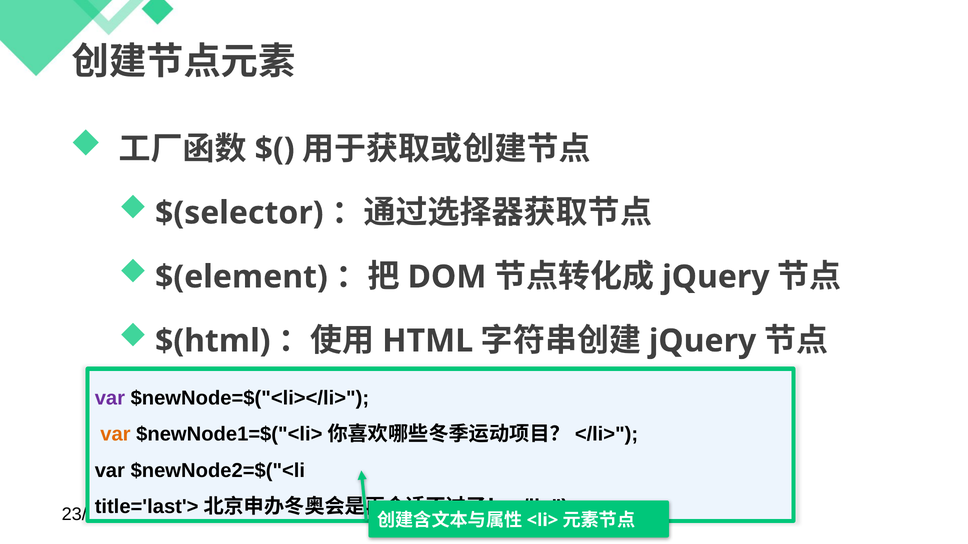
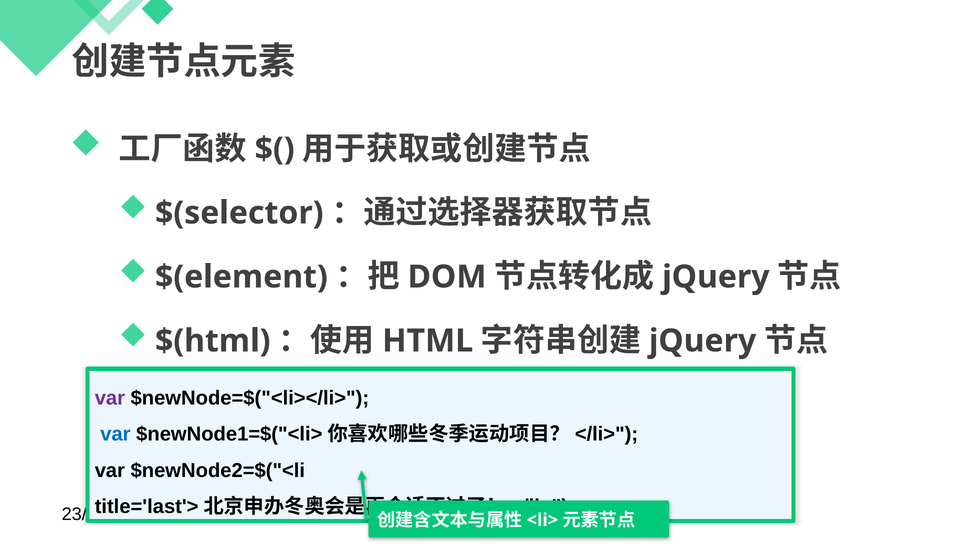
var at (115, 435) colour: orange -> blue
